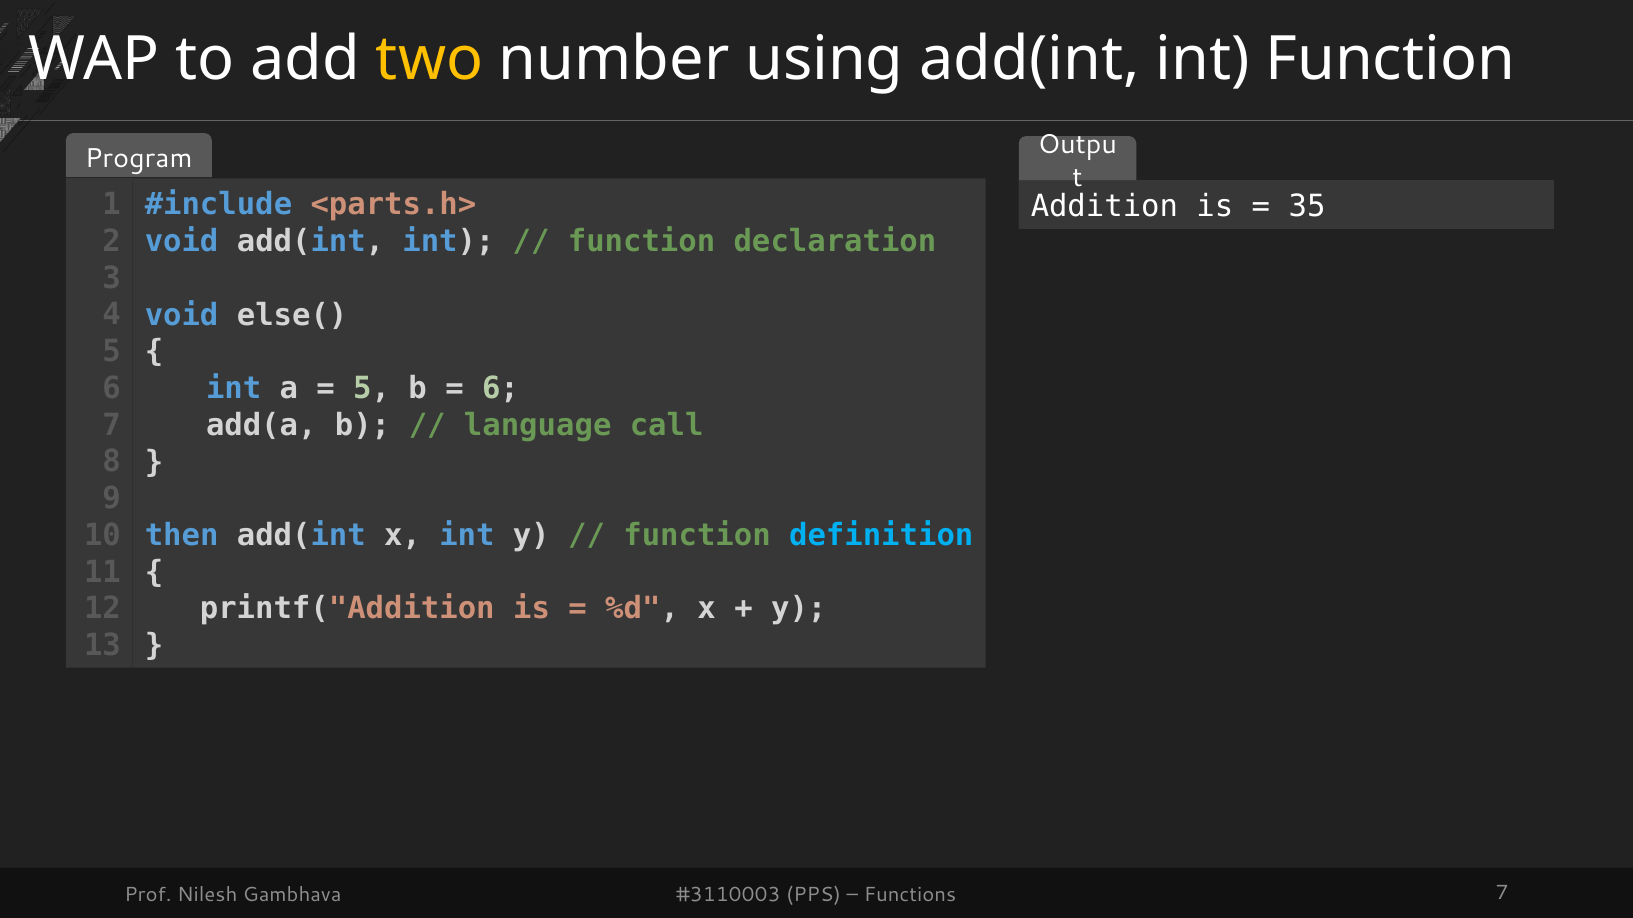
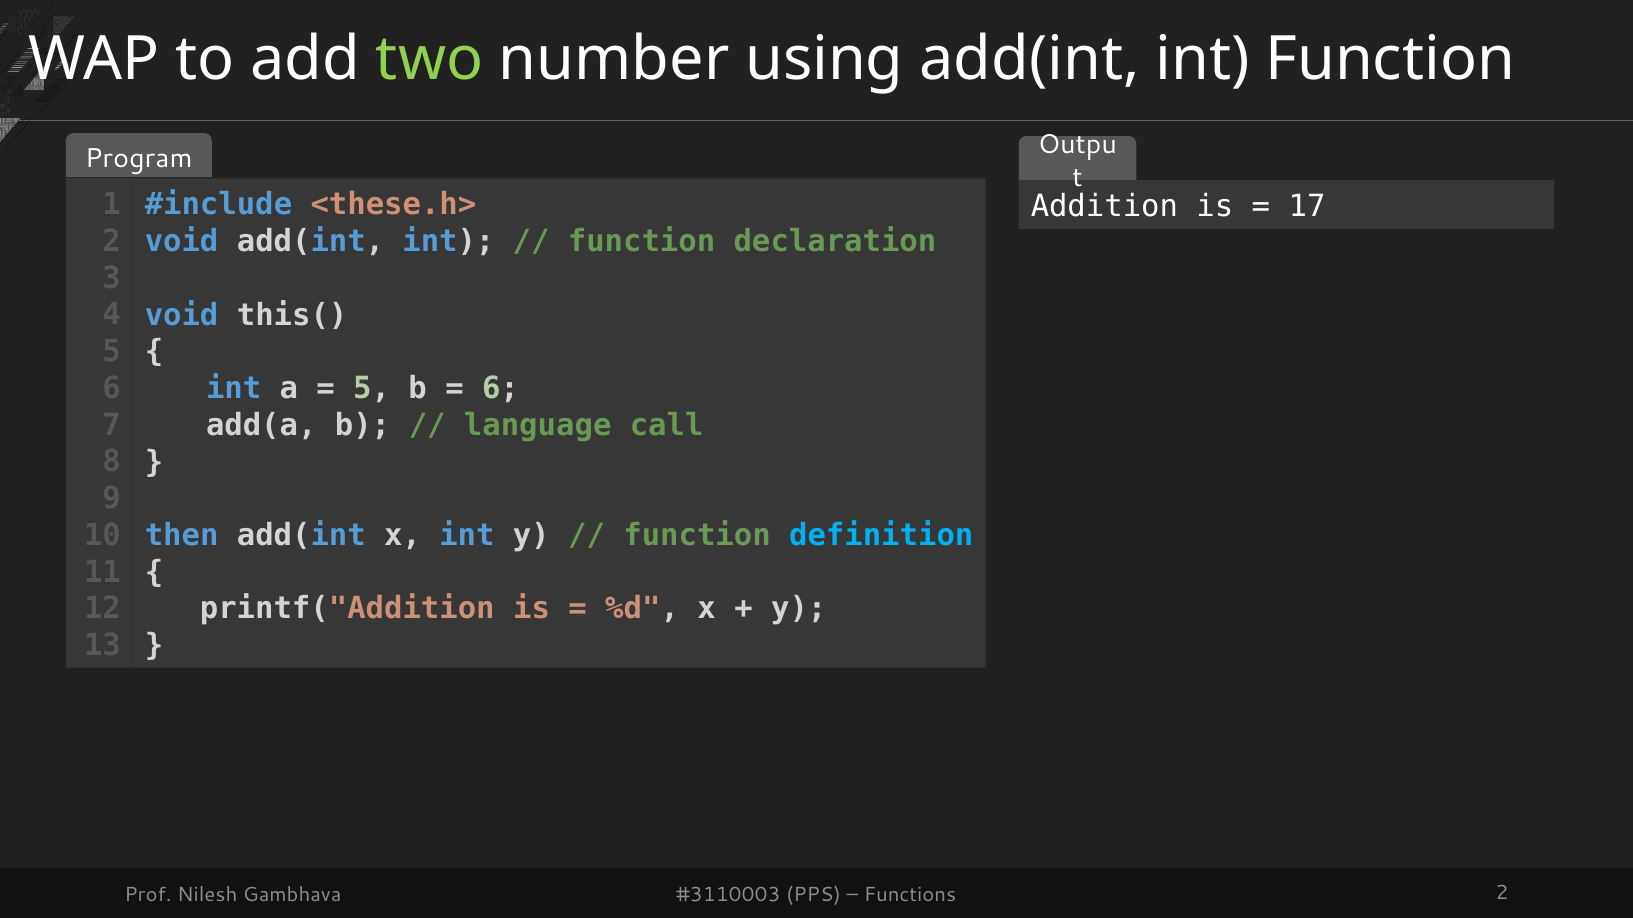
two colour: yellow -> light green
<parts.h>: <parts.h> -> <these.h>
35: 35 -> 17
else(: else( -> this(
7 at (1502, 893): 7 -> 2
